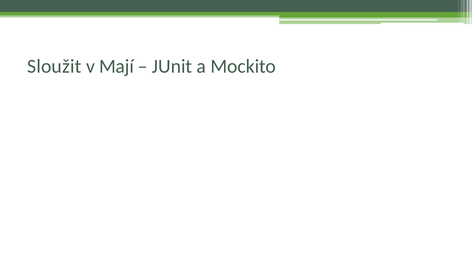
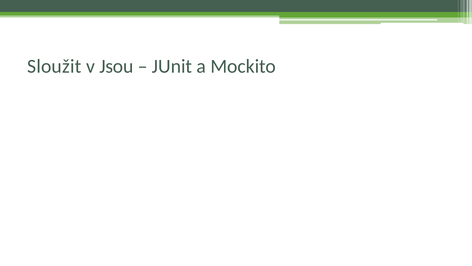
Mají: Mají -> Jsou
